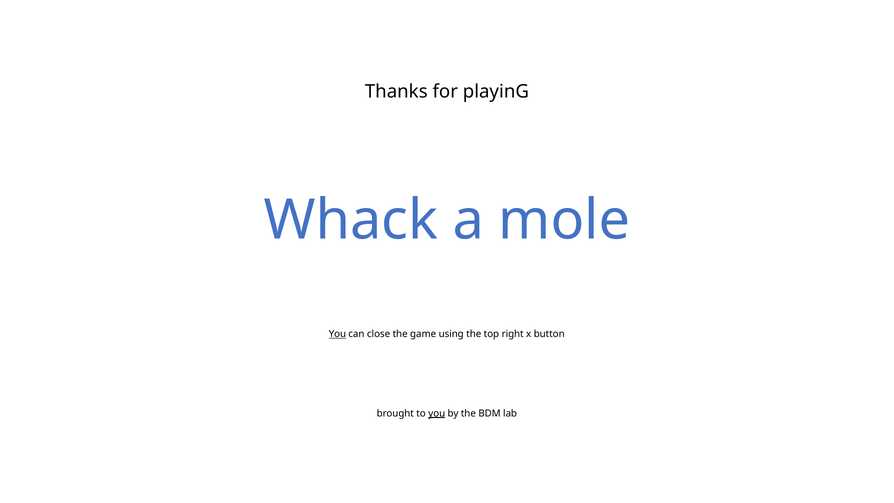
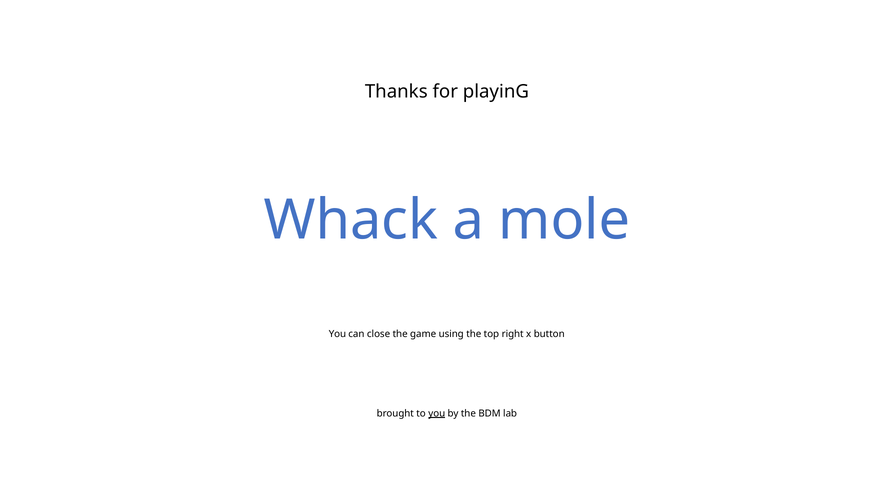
You at (337, 334) underline: present -> none
